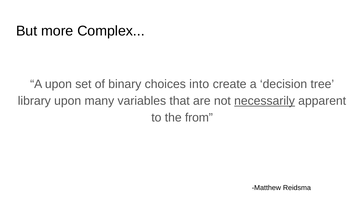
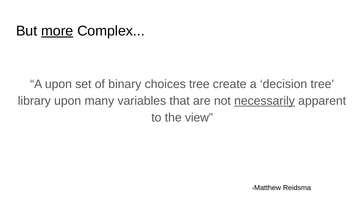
more underline: none -> present
choices into: into -> tree
from: from -> view
